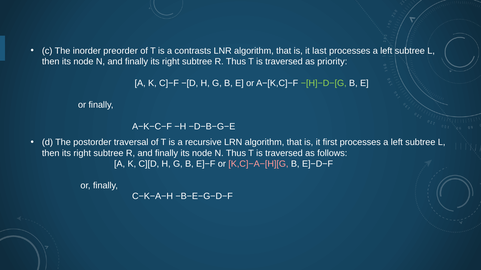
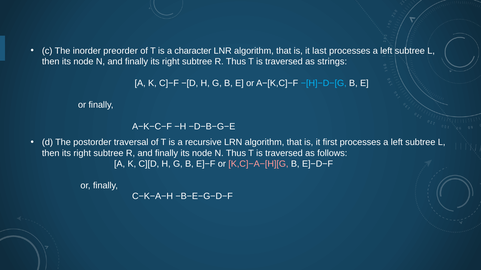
contrasts: contrasts -> character
priority: priority -> strings
−[H]−D−[G colour: light green -> light blue
